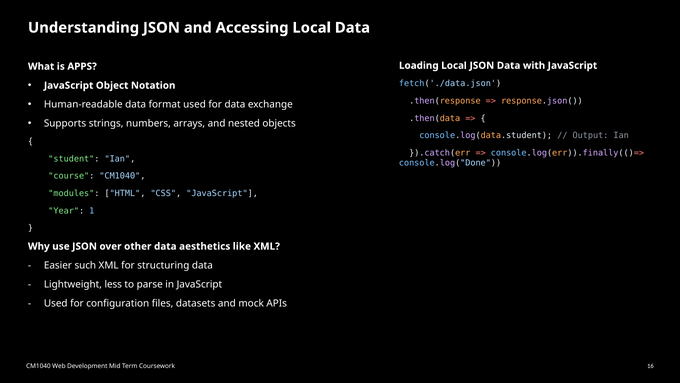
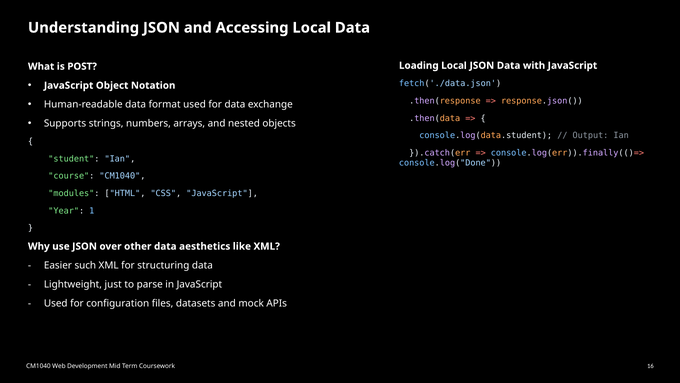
APPS: APPS -> POST
less: less -> just
